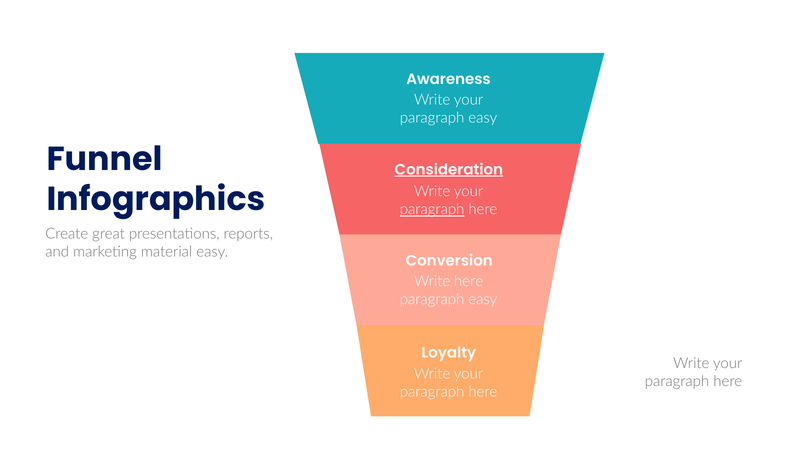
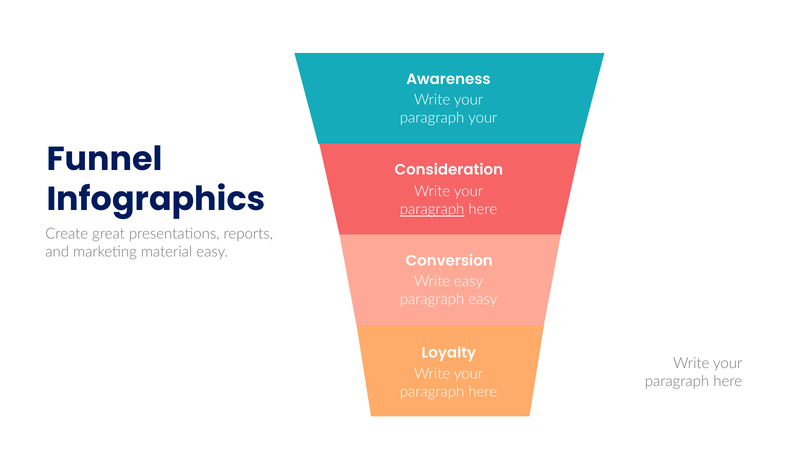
easy at (483, 118): easy -> your
Consideration underline: present -> none
Write here: here -> easy
